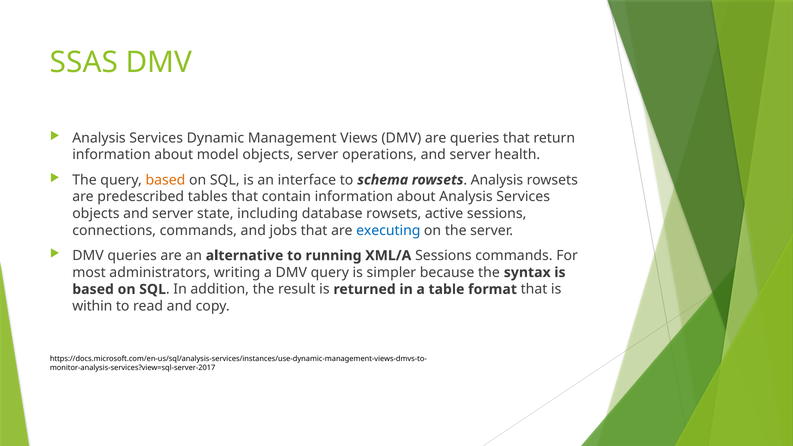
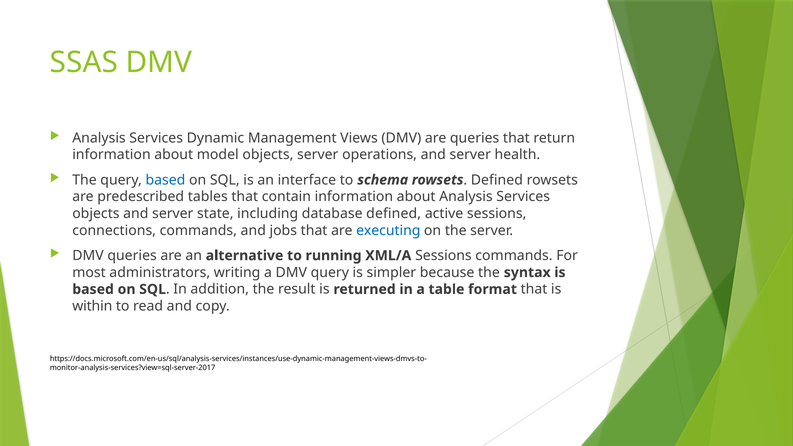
based at (165, 180) colour: orange -> blue
rowsets Analysis: Analysis -> Defined
database rowsets: rowsets -> defined
